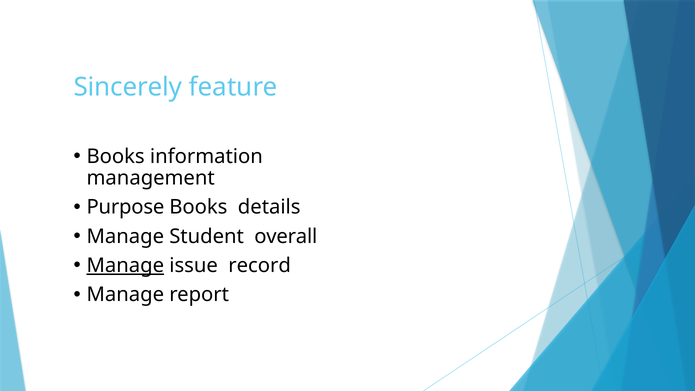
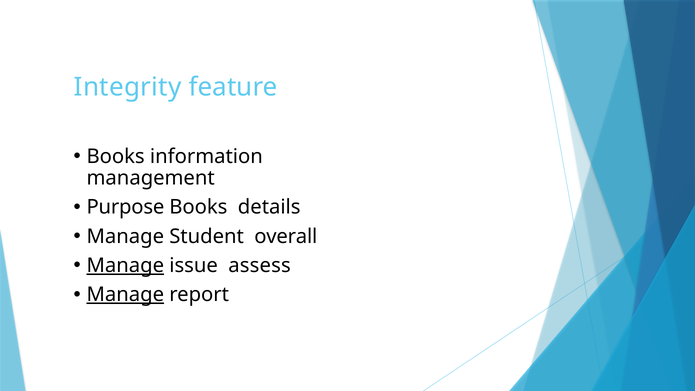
Sincerely: Sincerely -> Integrity
record: record -> assess
Manage at (125, 295) underline: none -> present
